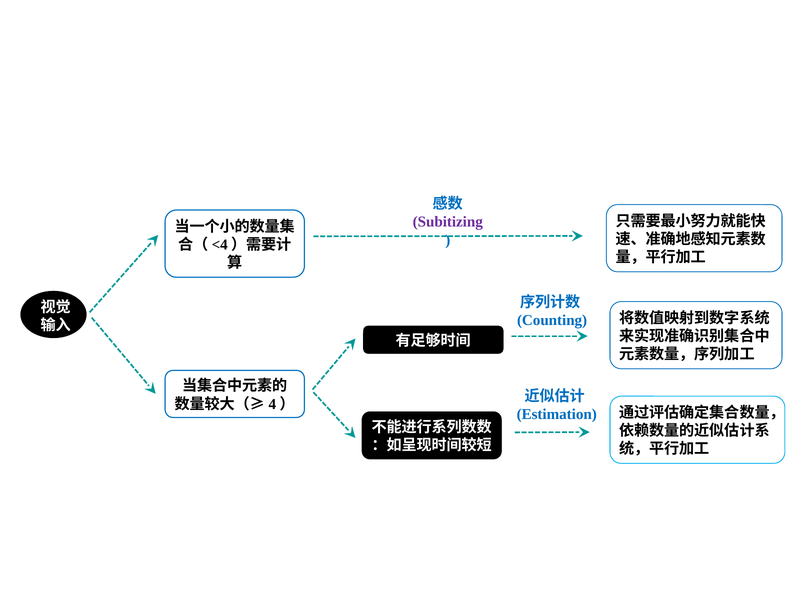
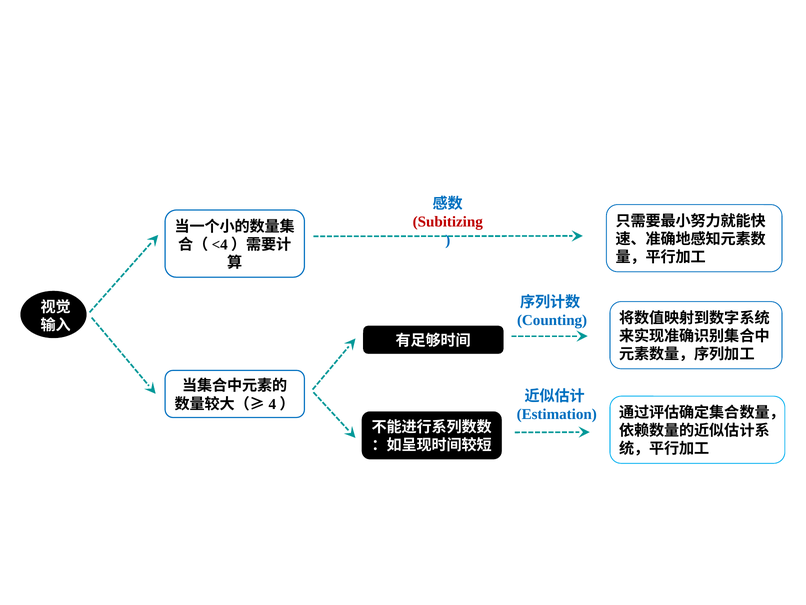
Subitizing colour: purple -> red
